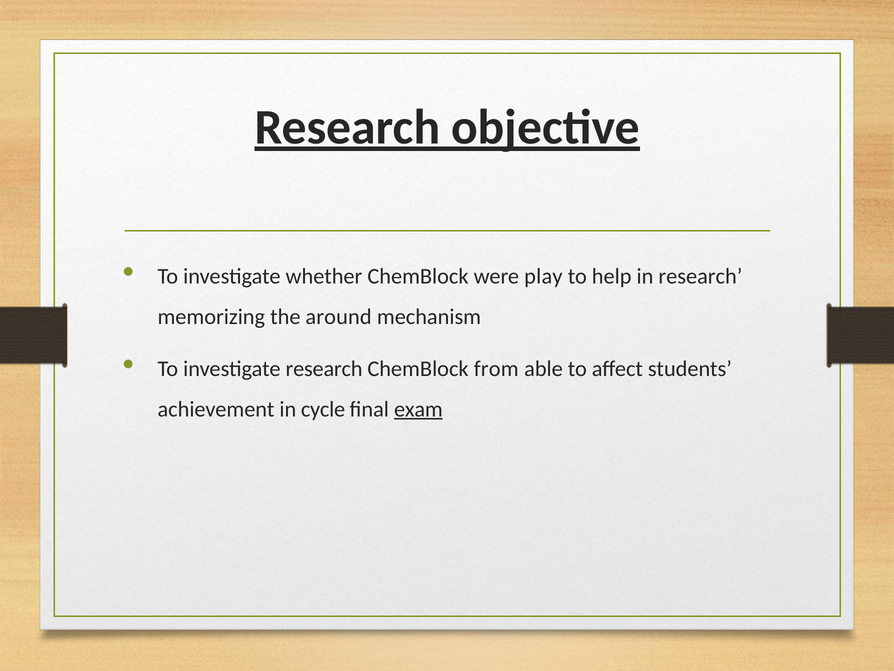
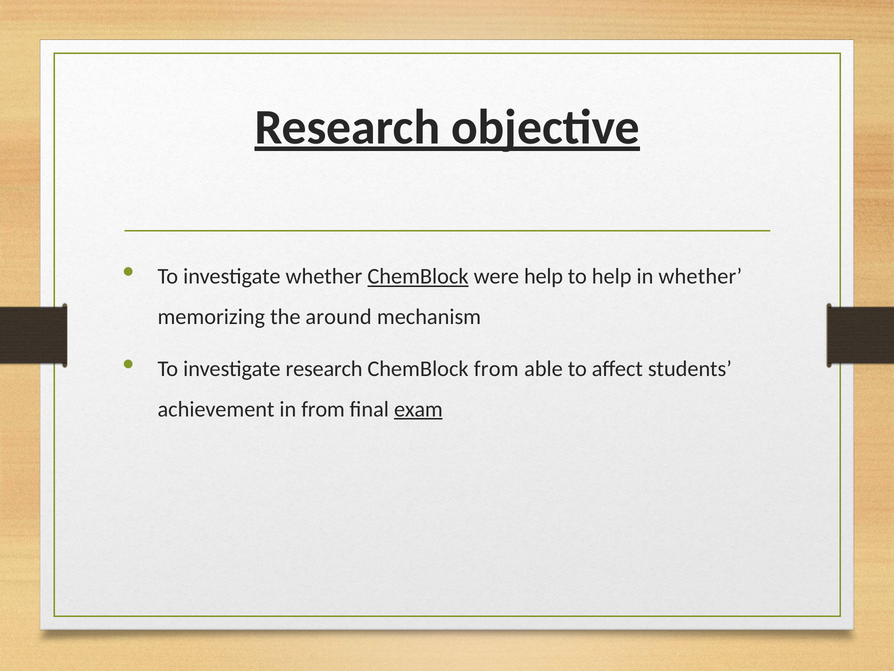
ChemBlock at (418, 276) underline: none -> present
were play: play -> help
in research: research -> whether
in cycle: cycle -> from
